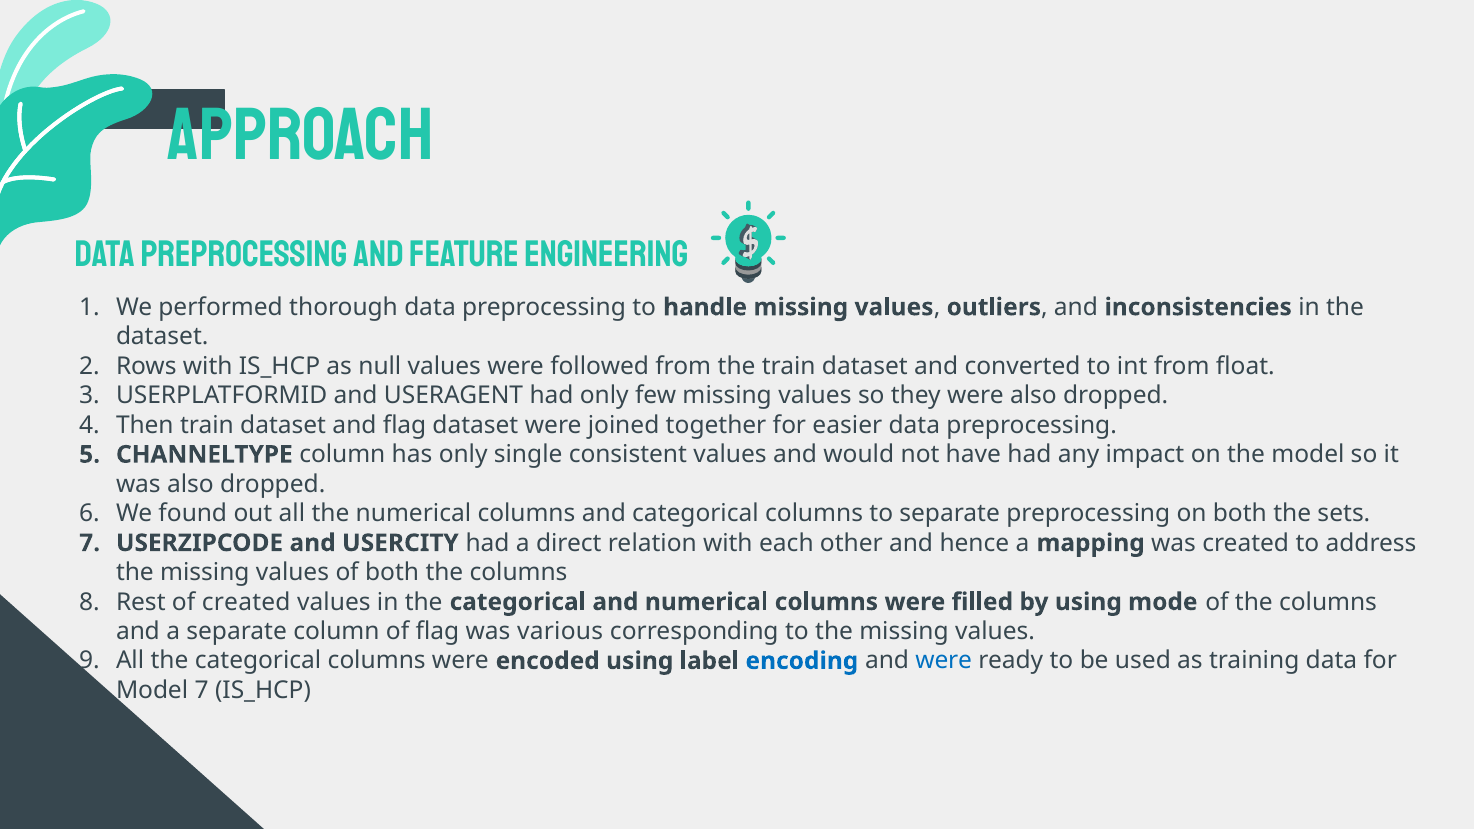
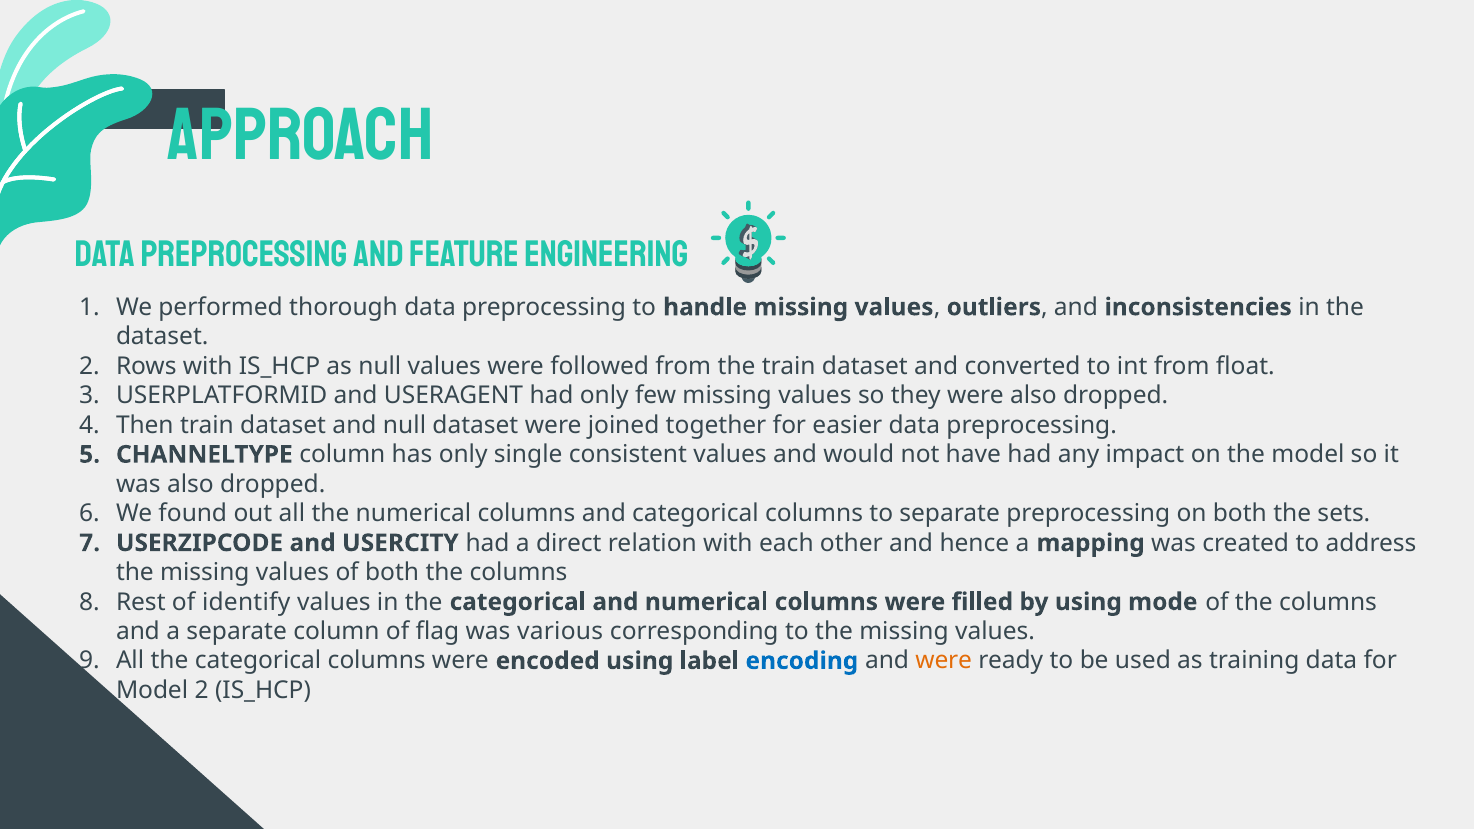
and flag: flag -> null
of created: created -> identify
were at (944, 661) colour: blue -> orange
Model 7: 7 -> 2
